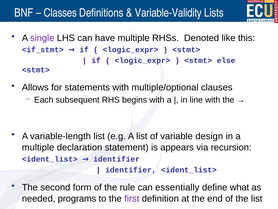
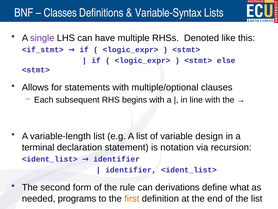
Variable-Validity: Variable-Validity -> Variable-Syntax
multiple at (38, 147): multiple -> terminal
appears: appears -> notation
essentially: essentially -> derivations
first colour: purple -> orange
